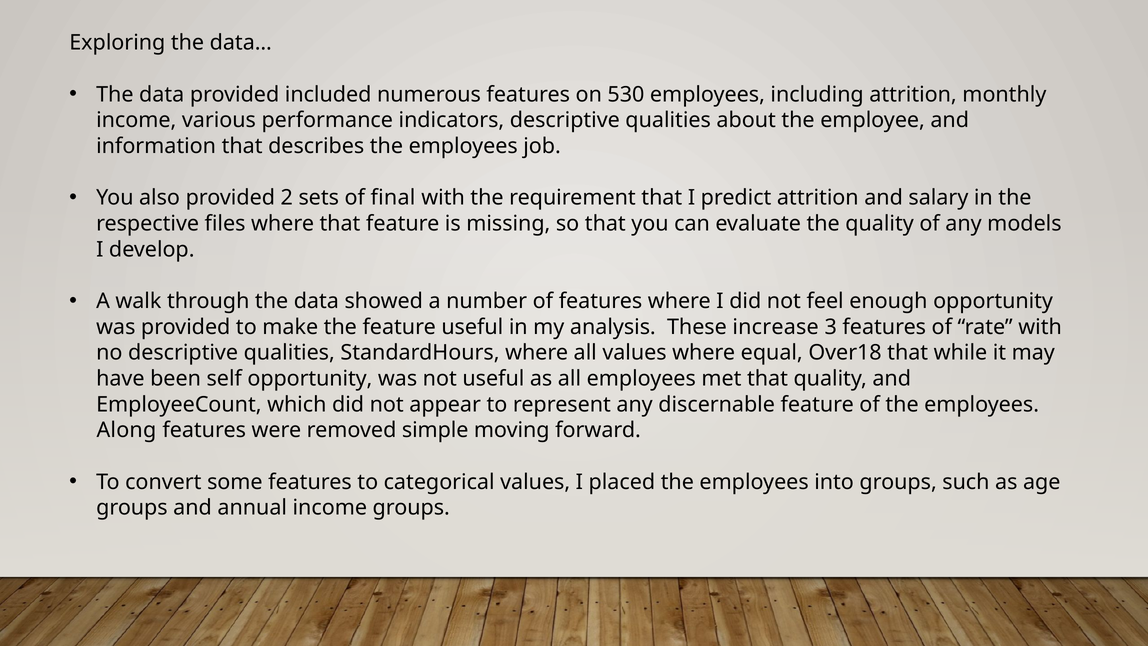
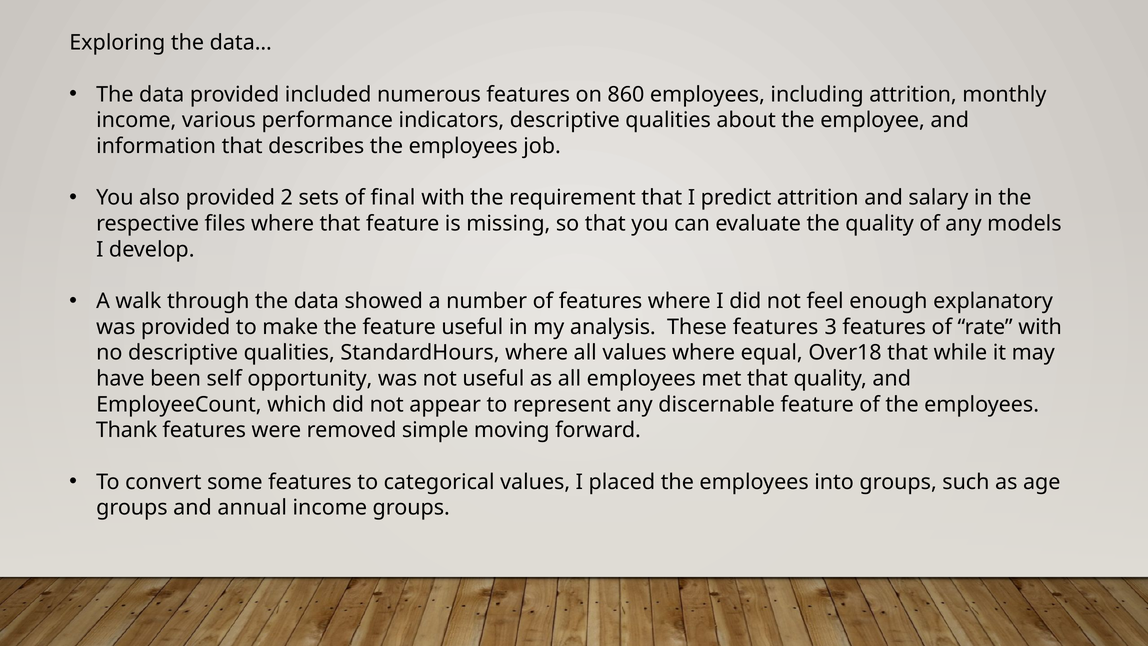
530: 530 -> 860
enough opportunity: opportunity -> explanatory
These increase: increase -> features
Along: Along -> Thank
